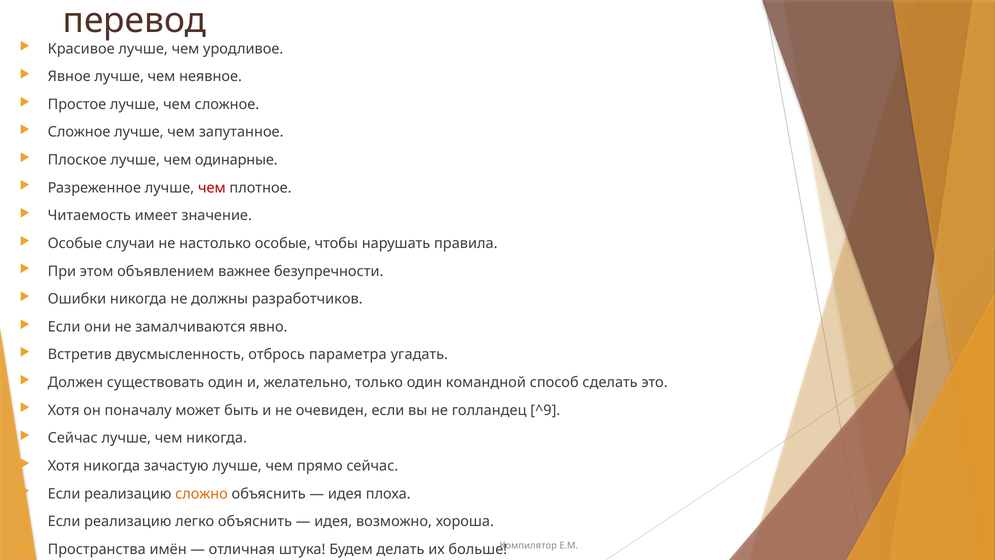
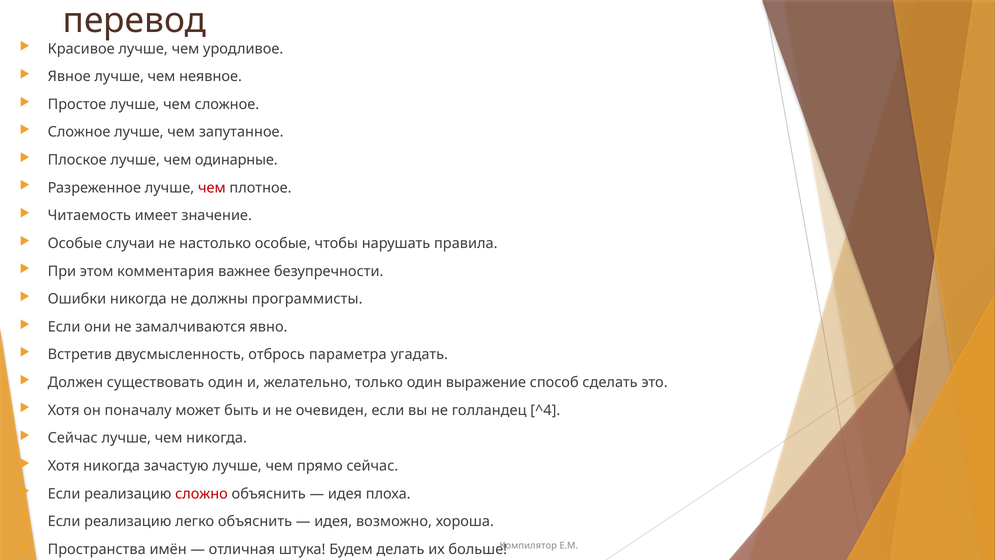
объявлением: объявлением -> комментария
разработчиков: разработчиков -> программисты
командной: командной -> выражение
^9: ^9 -> ^4
сложно colour: orange -> red
